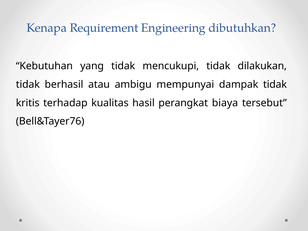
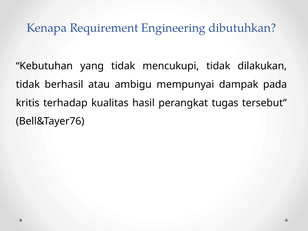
dampak tidak: tidak -> pada
biaya: biaya -> tugas
